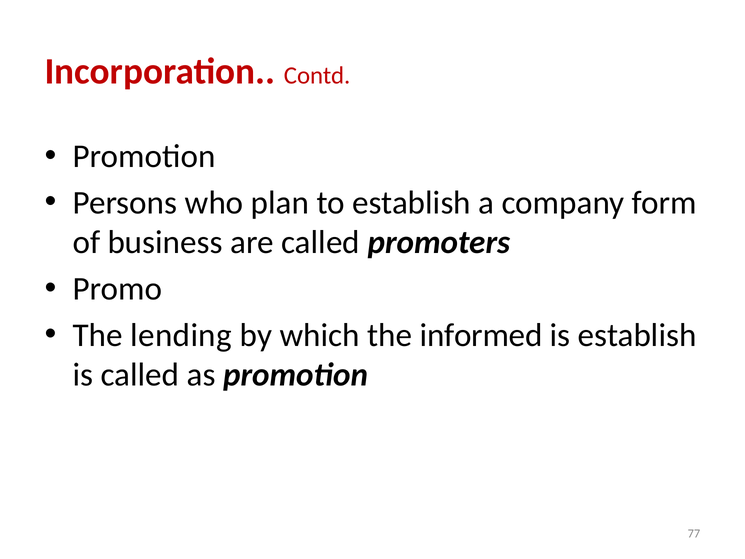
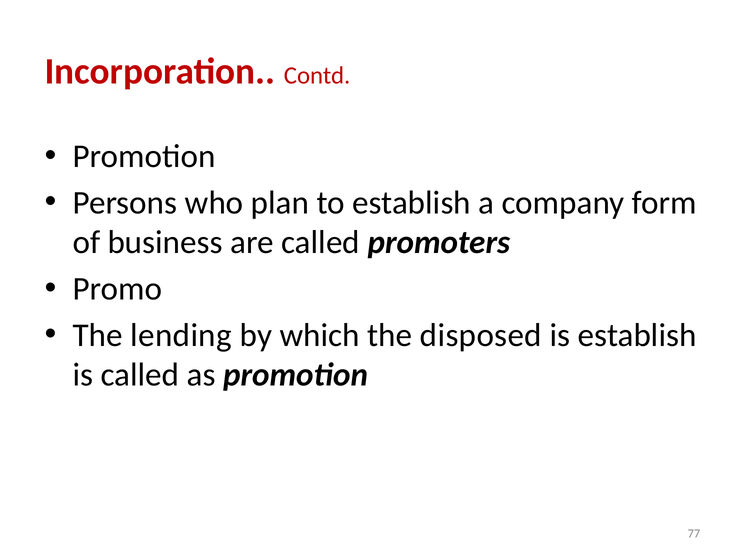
informed: informed -> disposed
